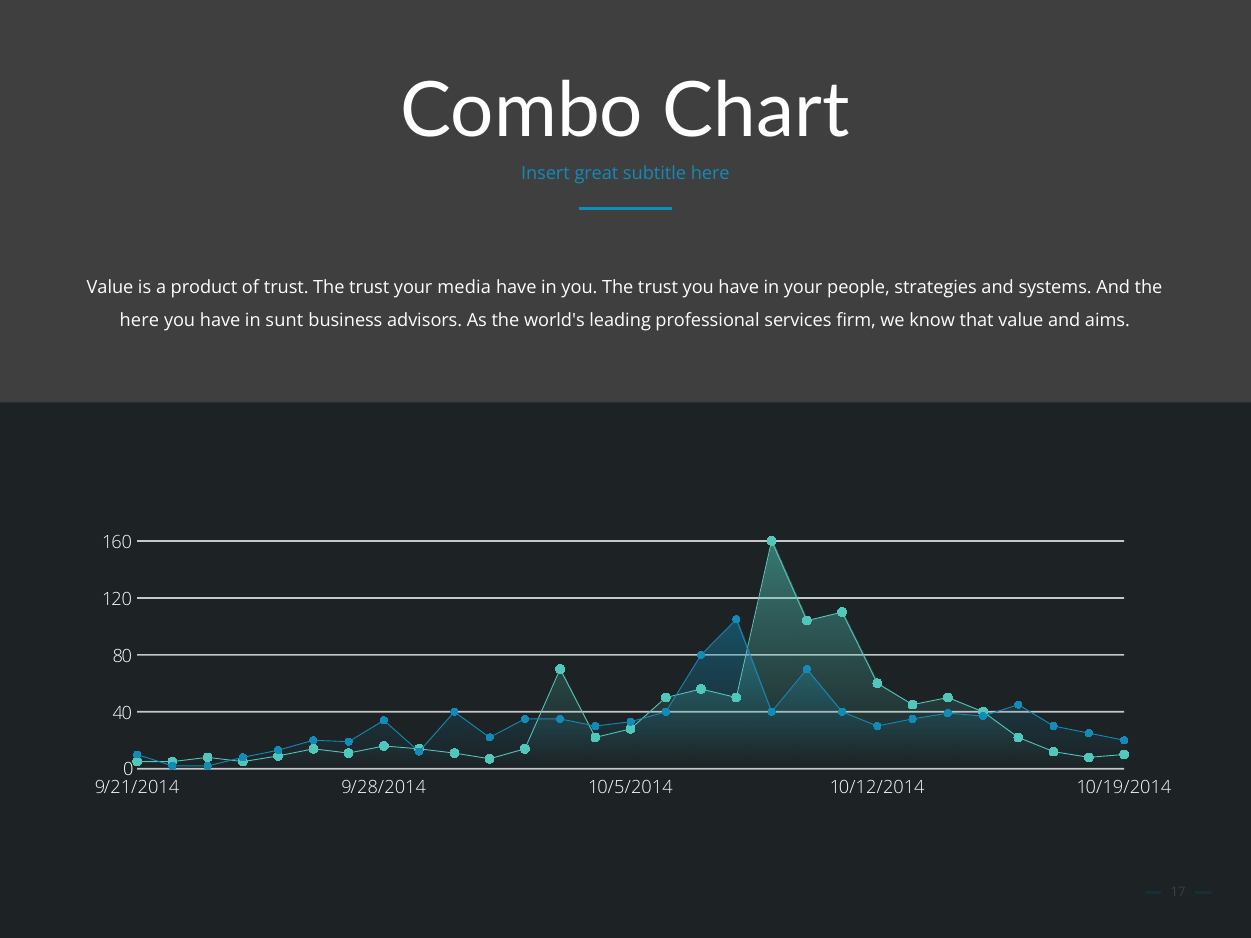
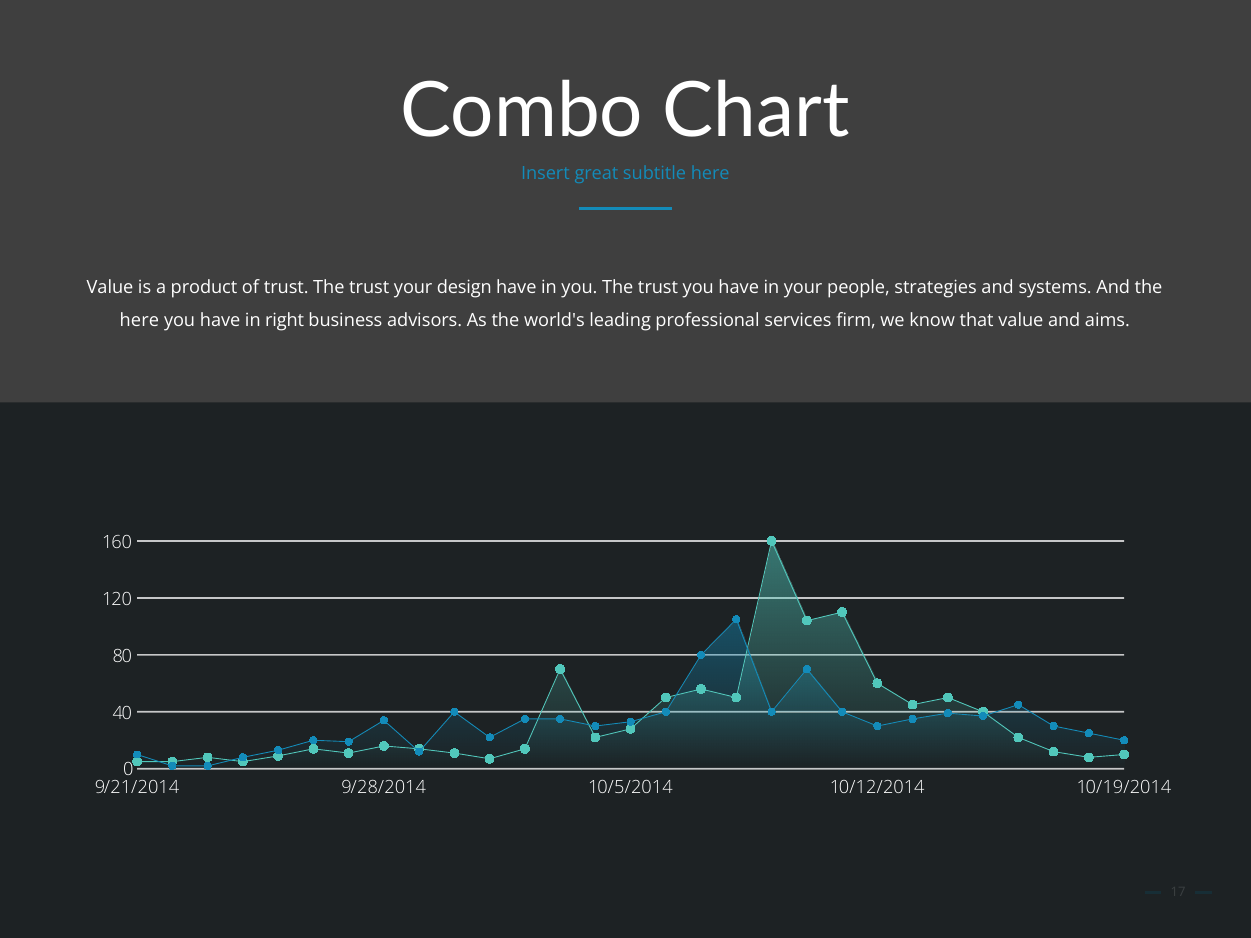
media: media -> design
sunt: sunt -> right
